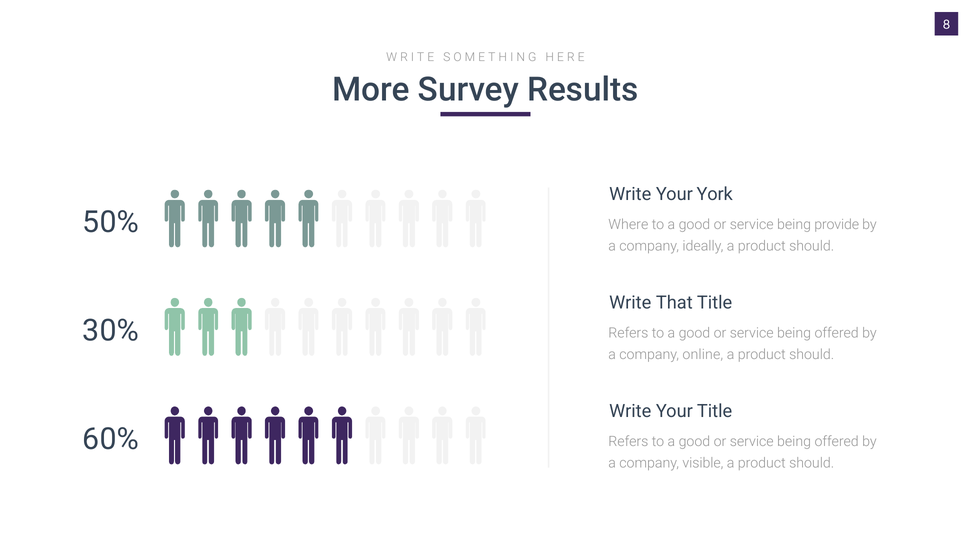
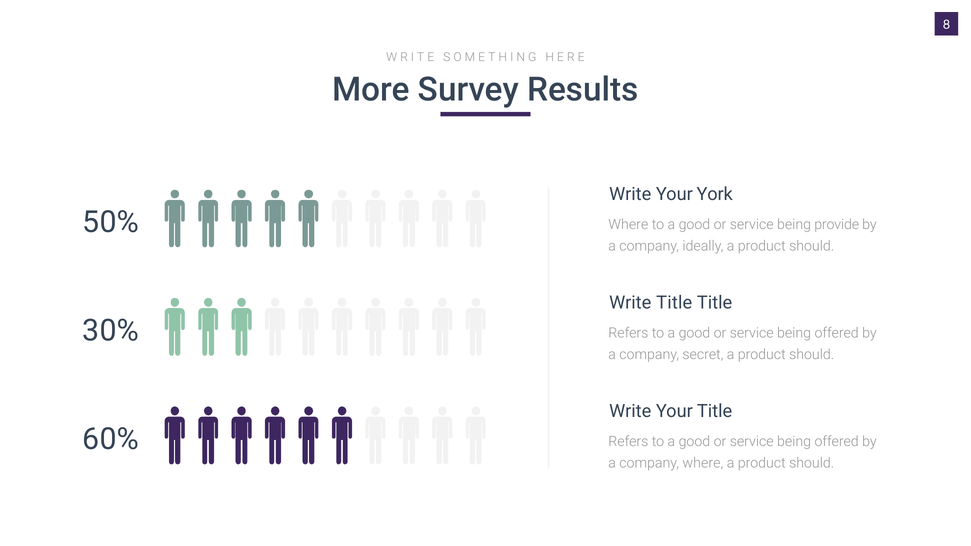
Write That: That -> Title
online: online -> secret
company visible: visible -> where
